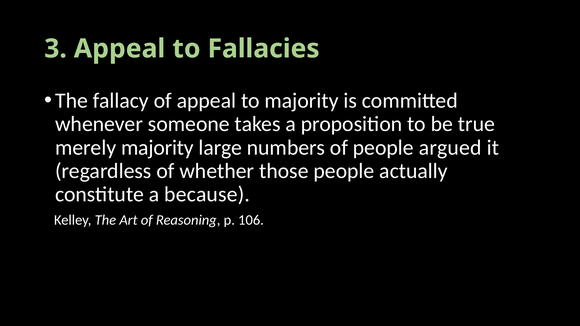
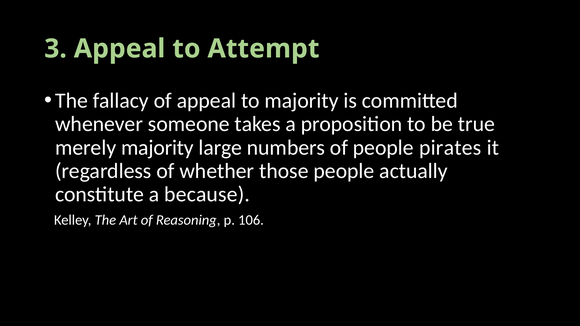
Fallacies: Fallacies -> Attempt
argued: argued -> pirates
